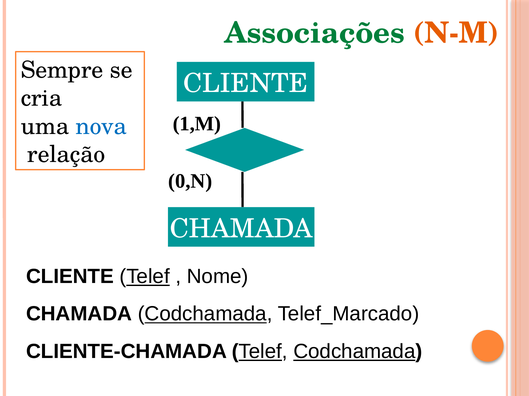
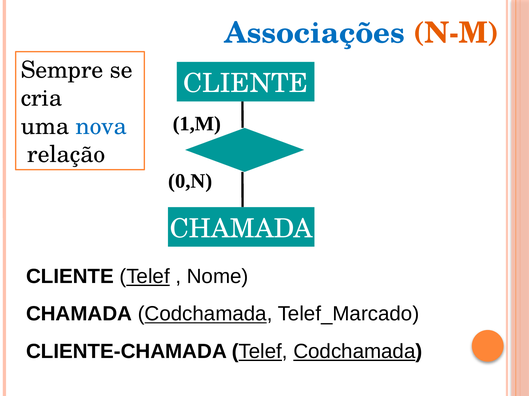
Associações colour: green -> blue
